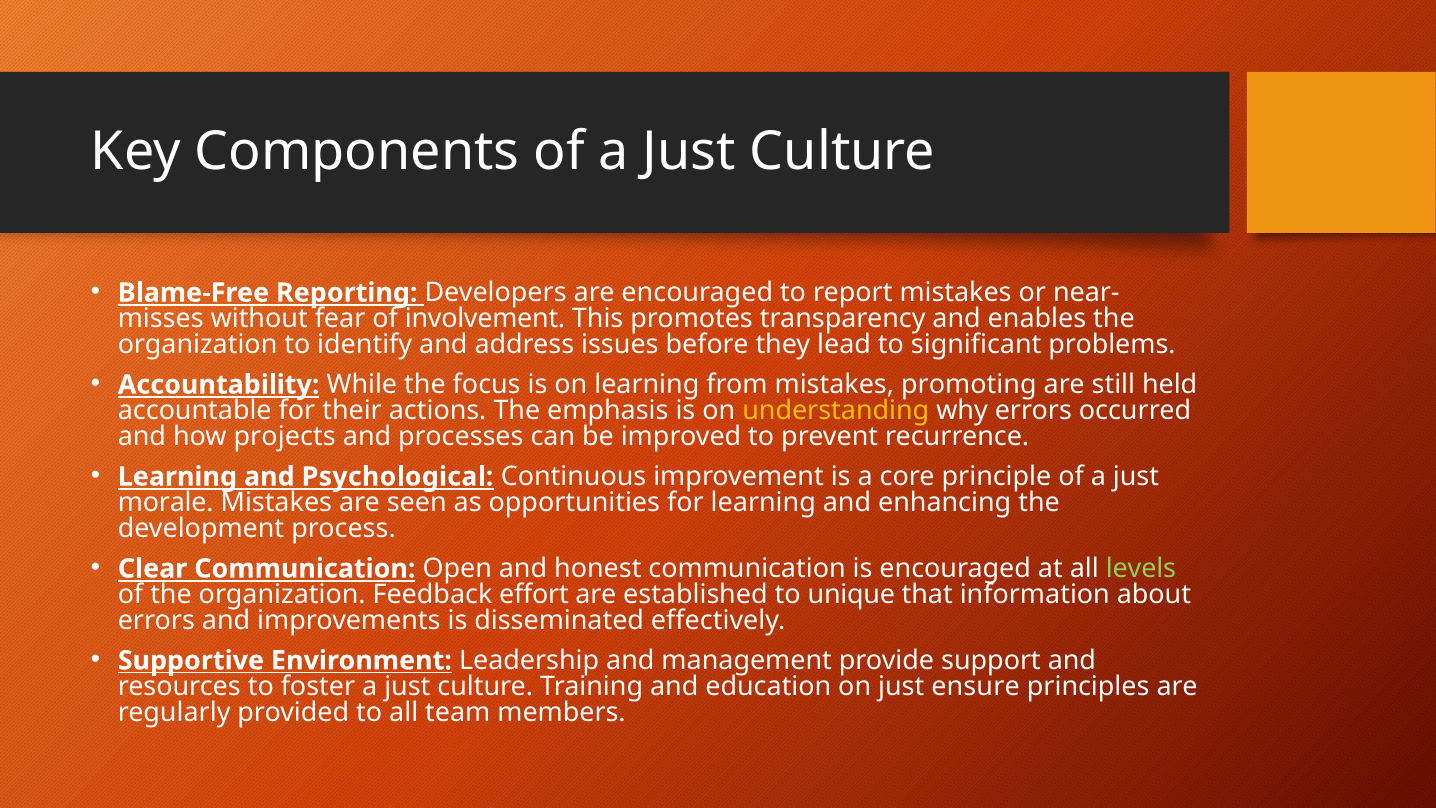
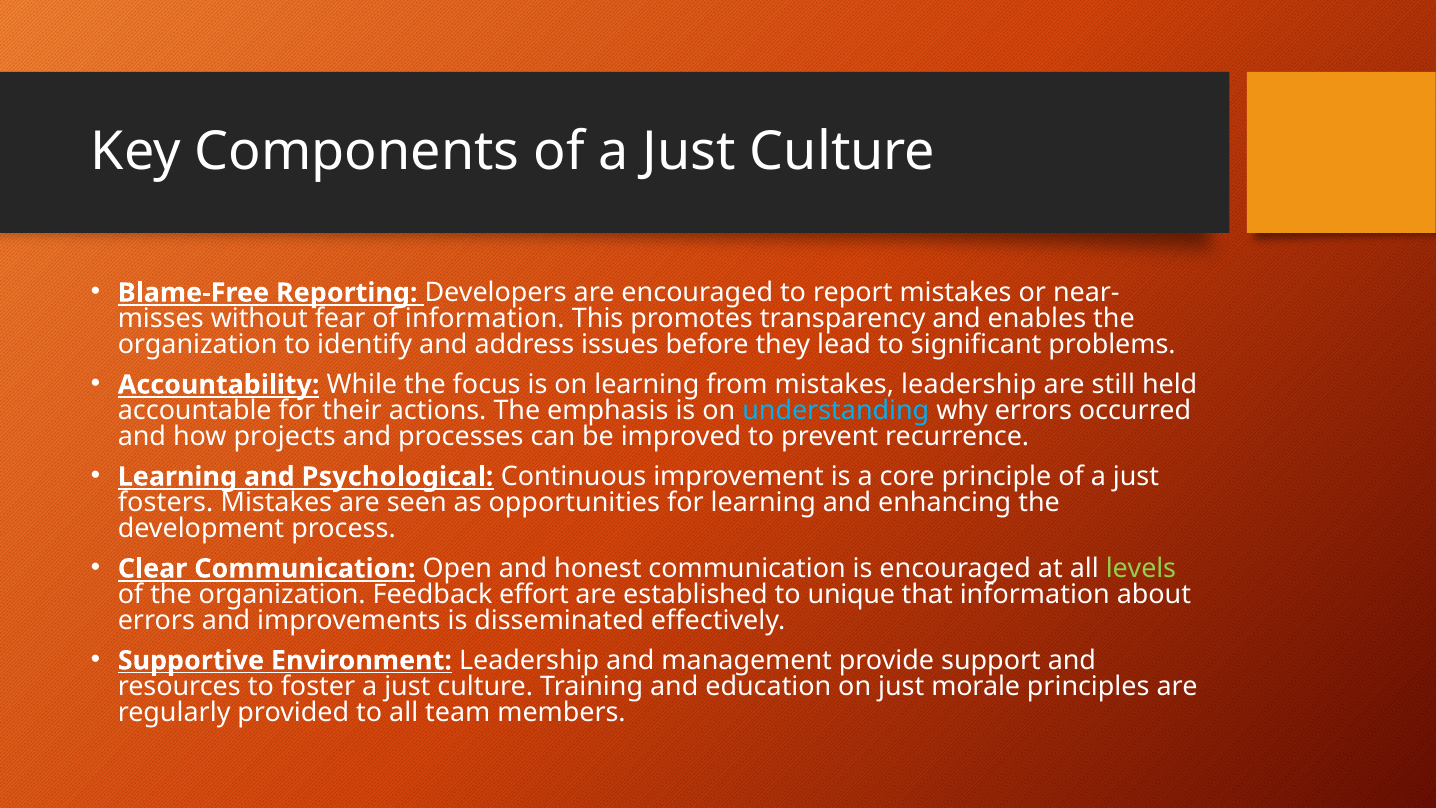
of involvement: involvement -> information
mistakes promoting: promoting -> leadership
understanding colour: yellow -> light blue
morale: morale -> fosters
ensure: ensure -> morale
